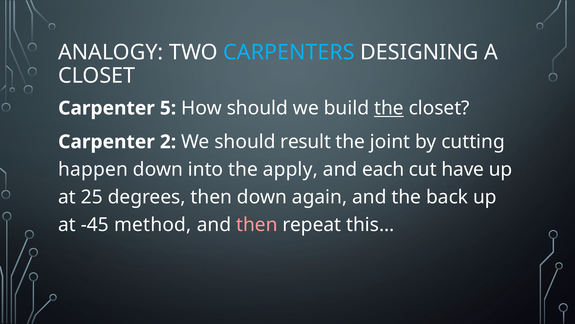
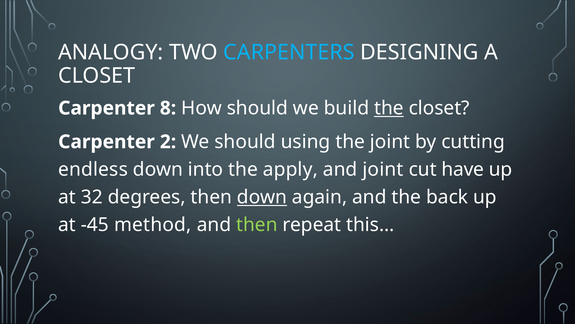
5: 5 -> 8
result: result -> using
happen: happen -> endless
and each: each -> joint
25: 25 -> 32
down at (262, 197) underline: none -> present
then at (257, 224) colour: pink -> light green
